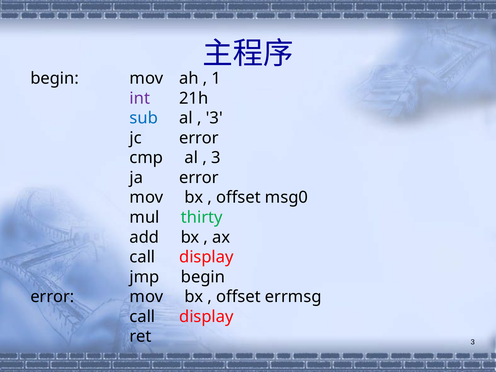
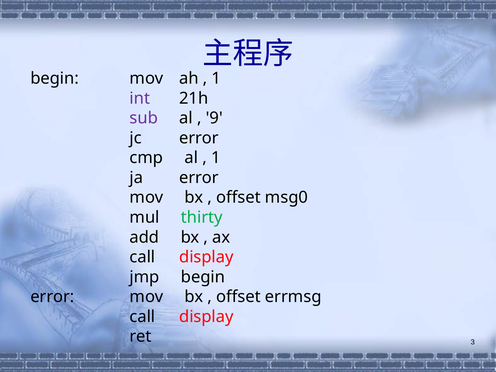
sub colour: blue -> purple
3 at (214, 118): 3 -> 9
3 at (216, 158): 3 -> 1
